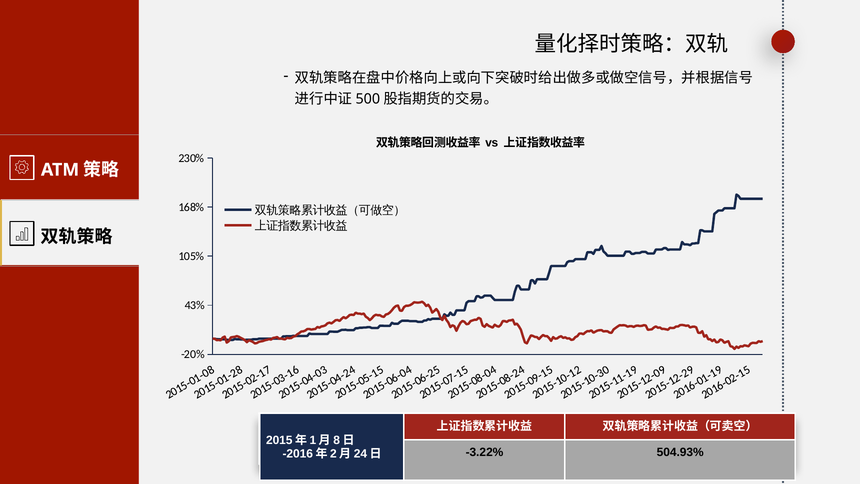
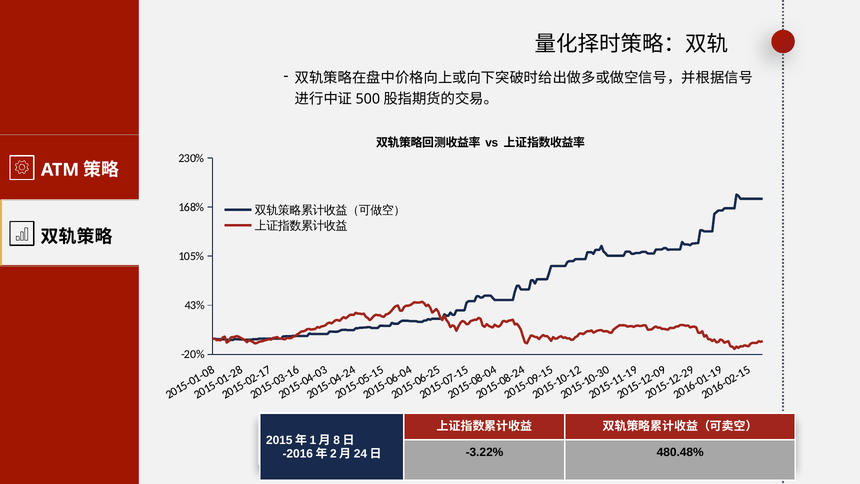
504.93%: 504.93% -> 480.48%
